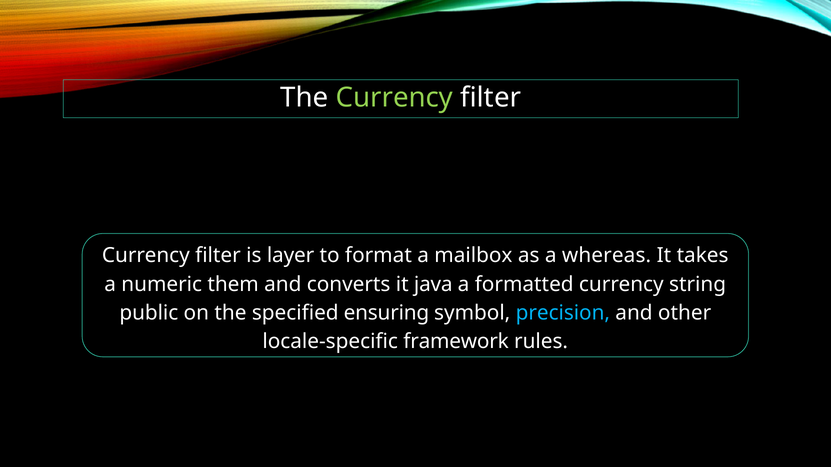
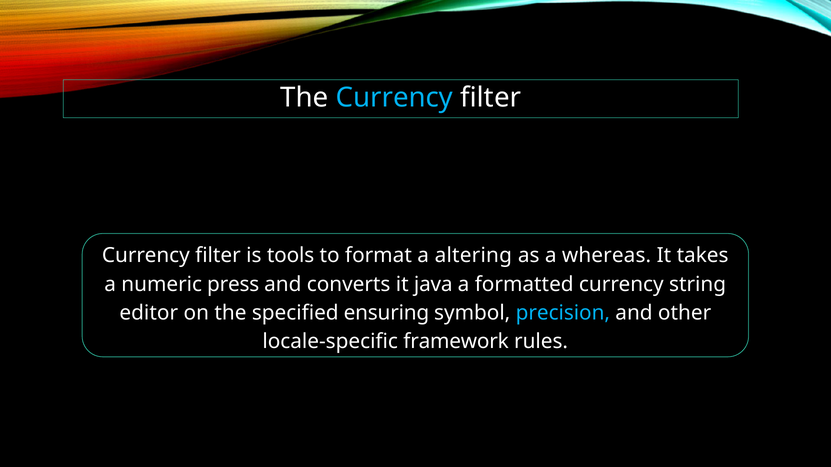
Currency at (394, 98) colour: light green -> light blue
layer: layer -> tools
mailbox: mailbox -> altering
them: them -> press
public: public -> editor
